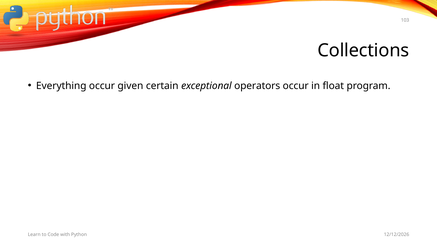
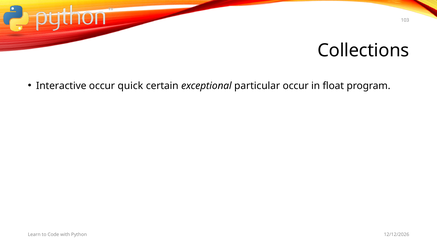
Everything: Everything -> Interactive
given: given -> quick
operators: operators -> particular
